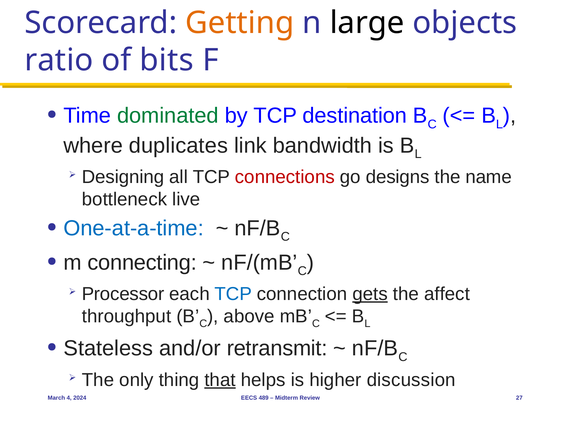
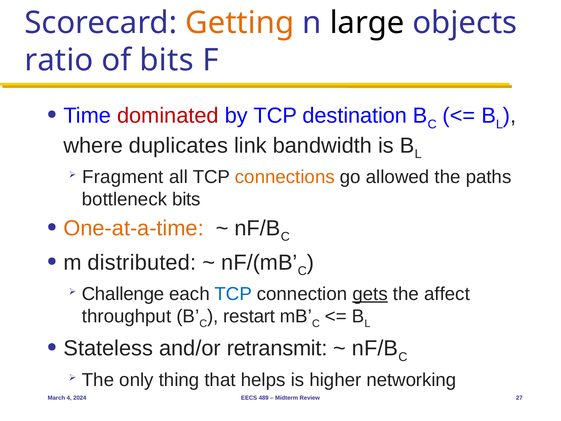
dominated colour: green -> red
Designing: Designing -> Fragment
connections colour: red -> orange
designs: designs -> allowed
name: name -> paths
bottleneck live: live -> bits
One-at-a-time colour: blue -> orange
connecting: connecting -> distributed
Processor: Processor -> Challenge
above: above -> restart
that underline: present -> none
discussion: discussion -> networking
